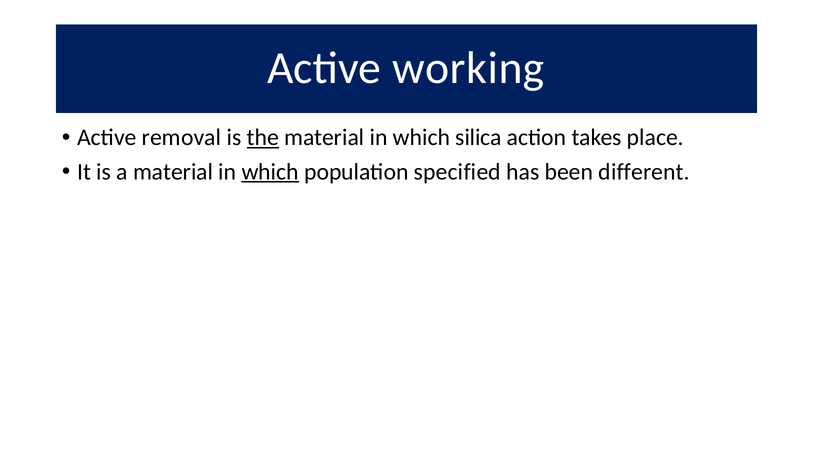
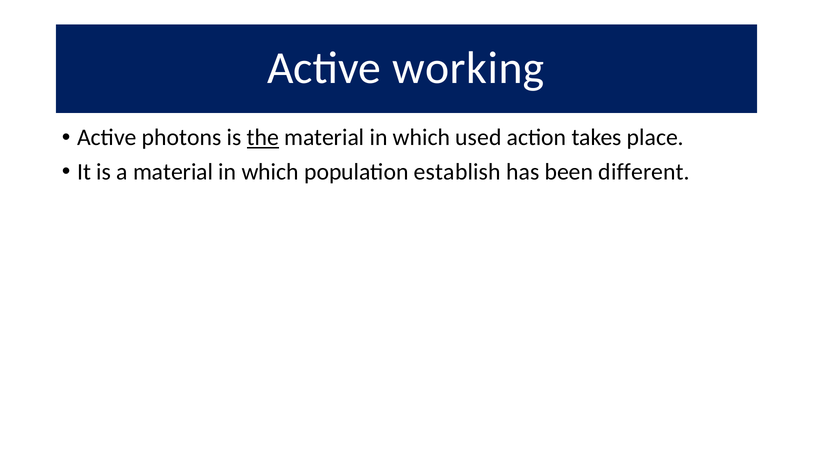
removal: removal -> photons
silica: silica -> used
which at (270, 171) underline: present -> none
specified: specified -> establish
